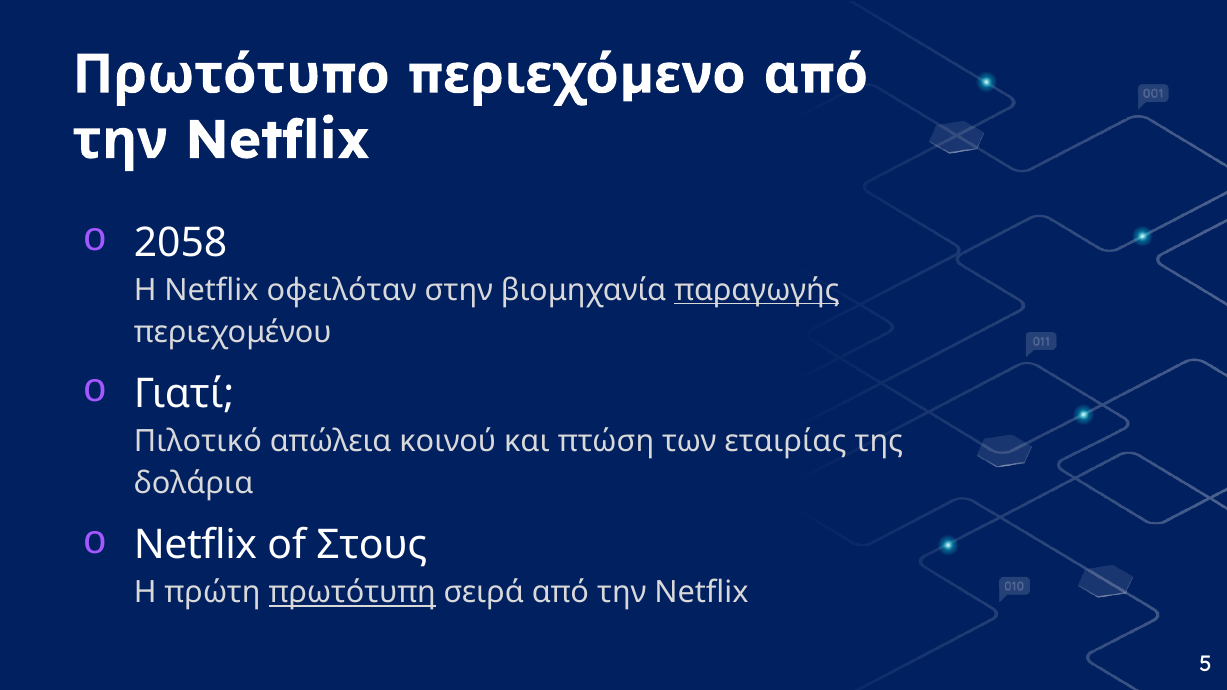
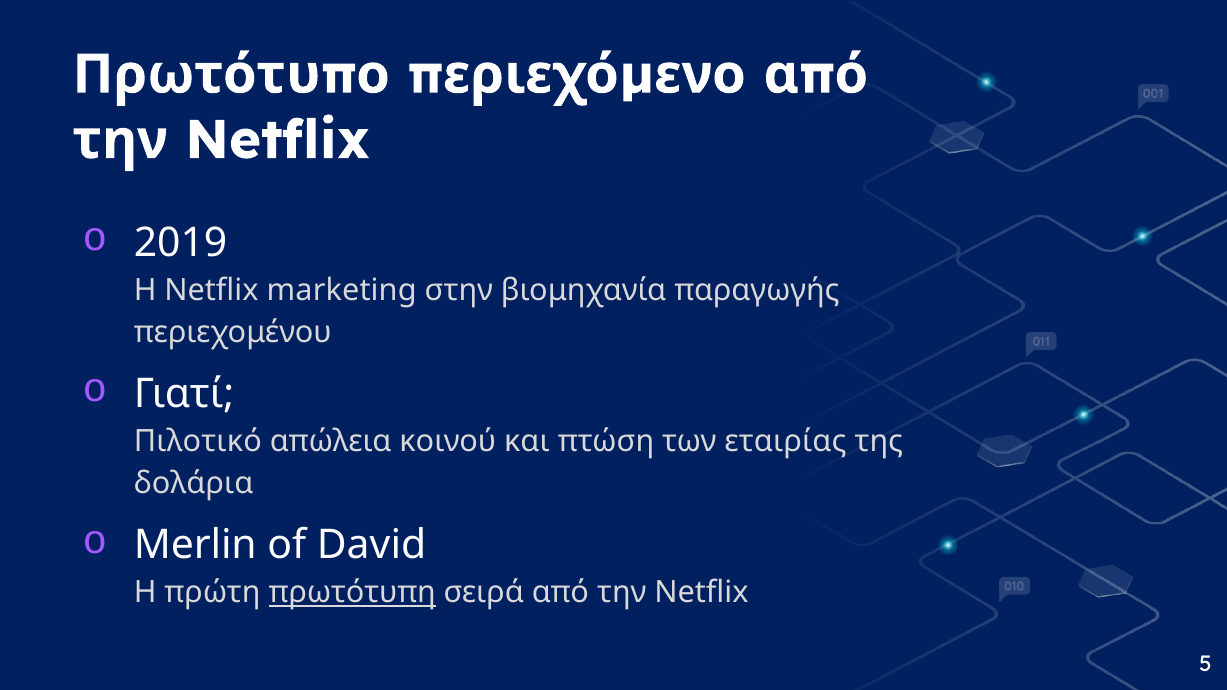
2058: 2058 -> 2019
οφειλόταν: οφειλόταν -> marketing
παραγωγής underline: present -> none
Netflix at (195, 545): Netflix -> Merlin
Στους: Στους -> David
